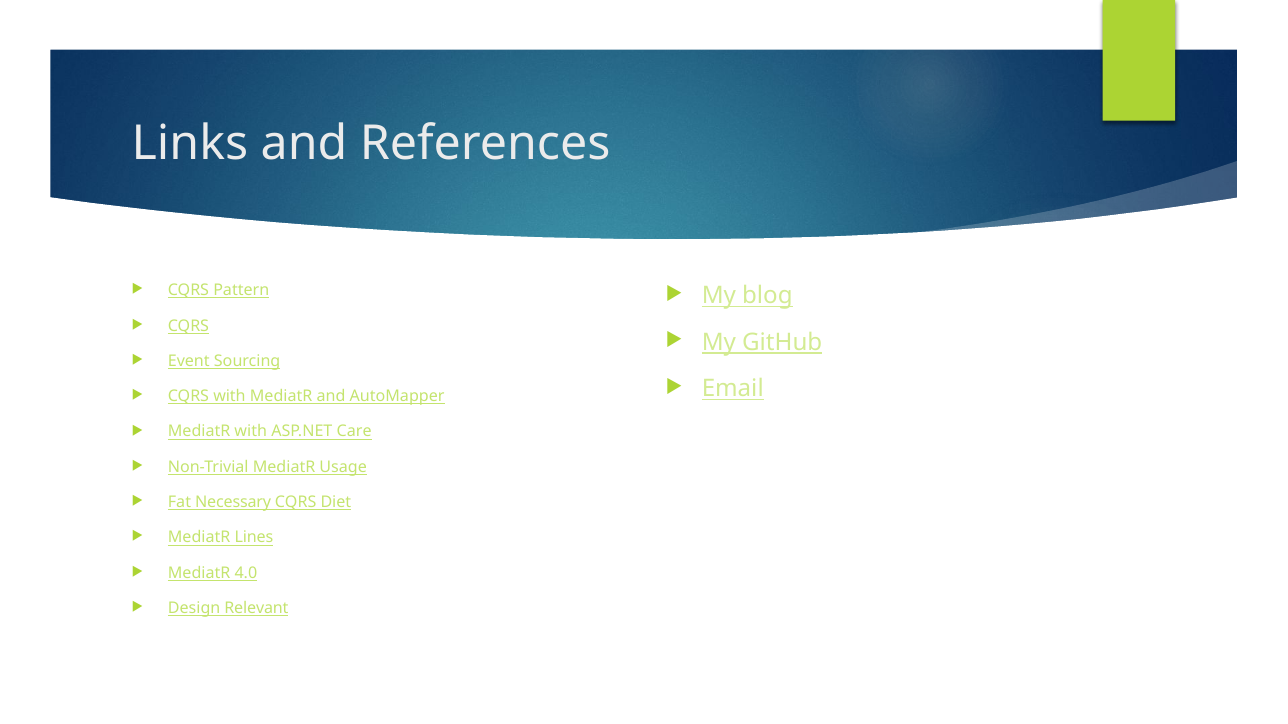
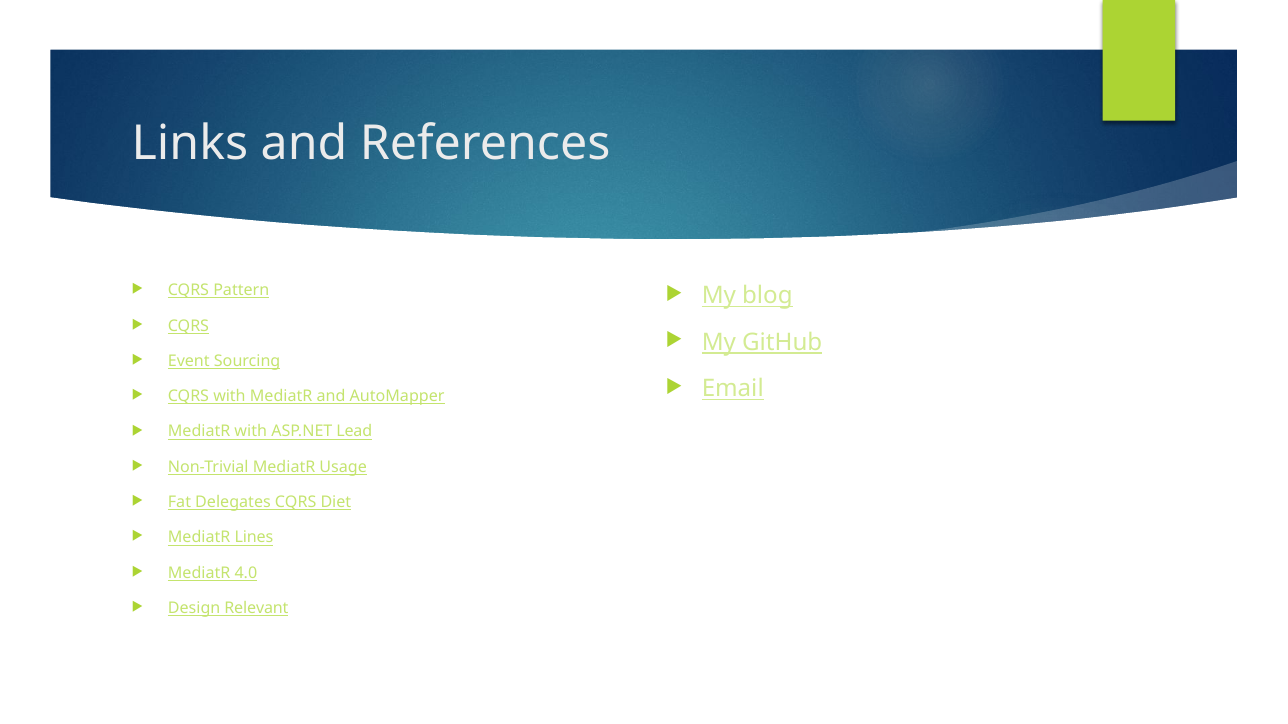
Care: Care -> Lead
Necessary: Necessary -> Delegates
